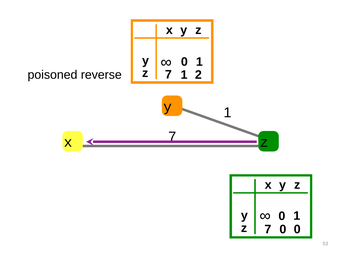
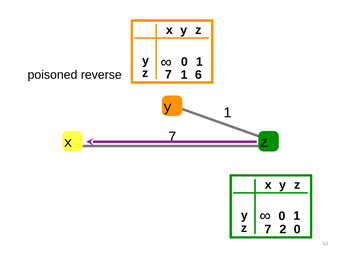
2: 2 -> 6
7 0: 0 -> 2
